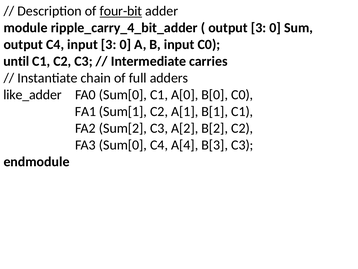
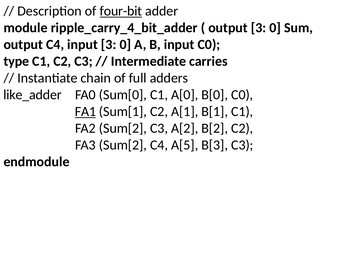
until: until -> type
FA1 underline: none -> present
FA3 Sum[0: Sum[0 -> Sum[2
A[4: A[4 -> A[5
